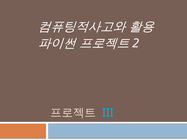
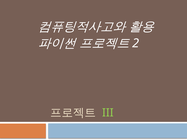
III colour: light blue -> light green
